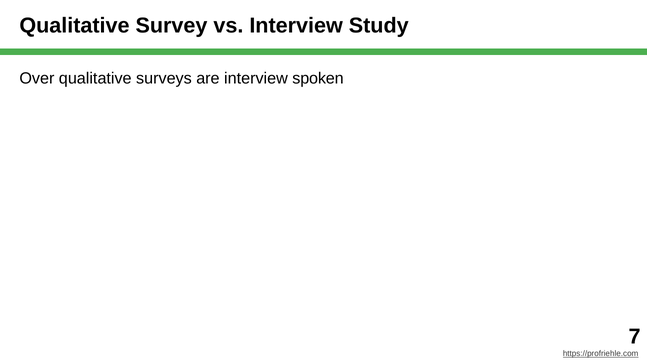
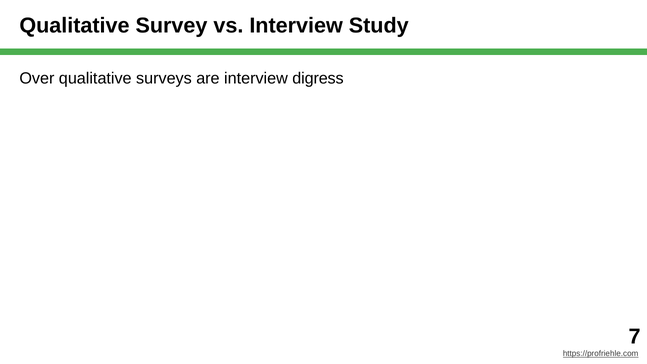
spoken: spoken -> digress
